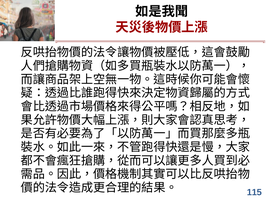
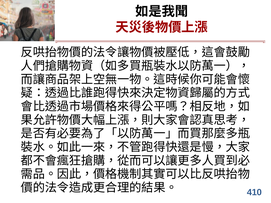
115: 115 -> 410
